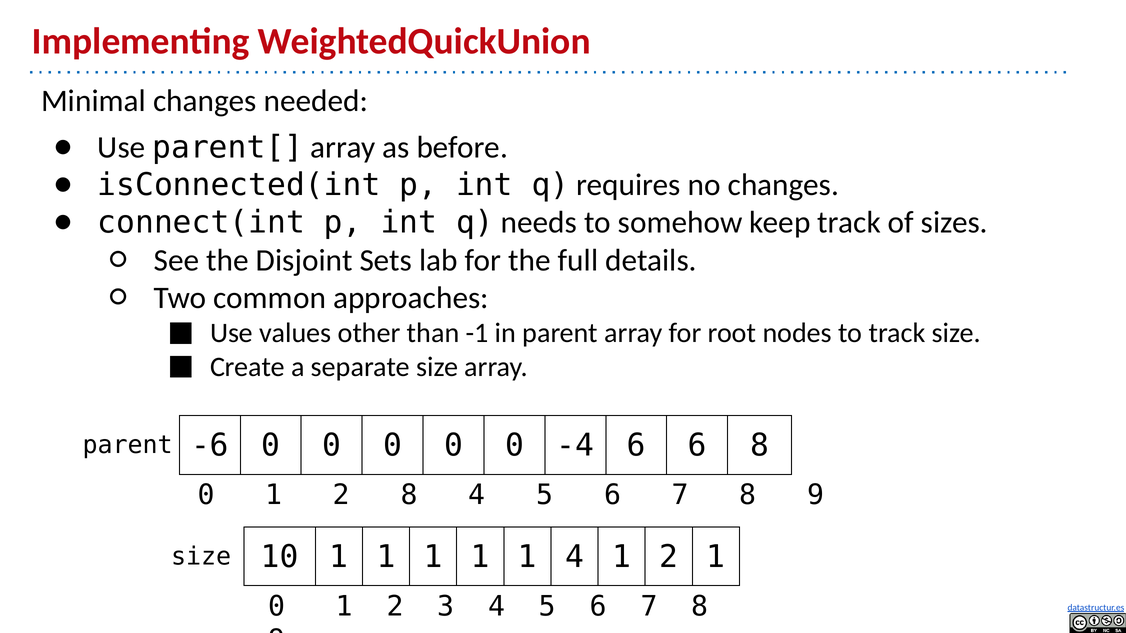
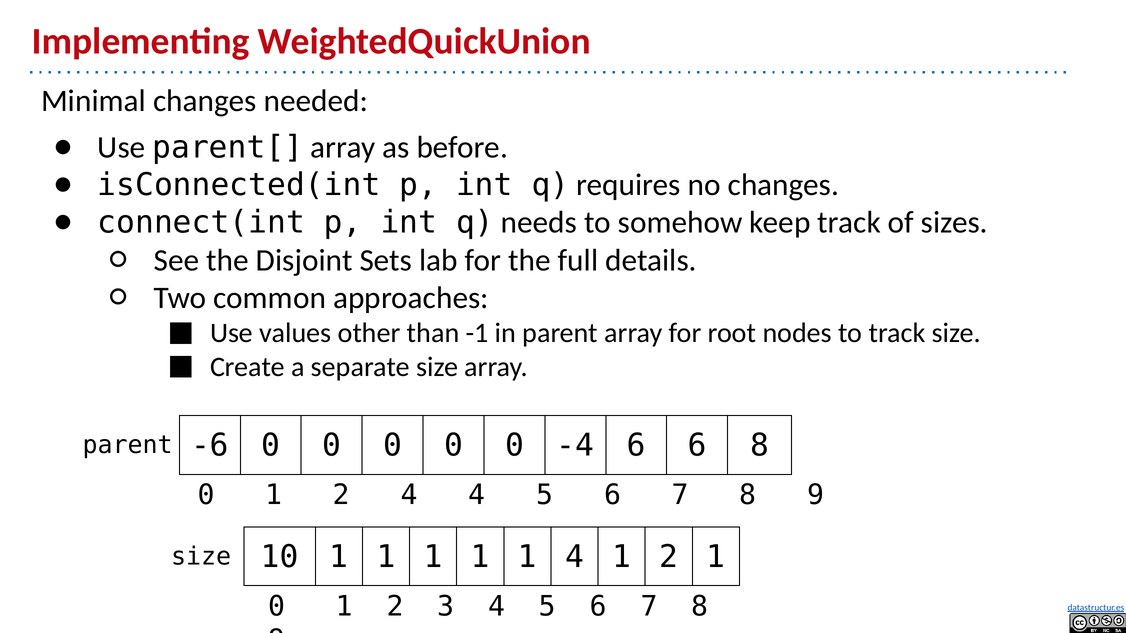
2 8: 8 -> 4
